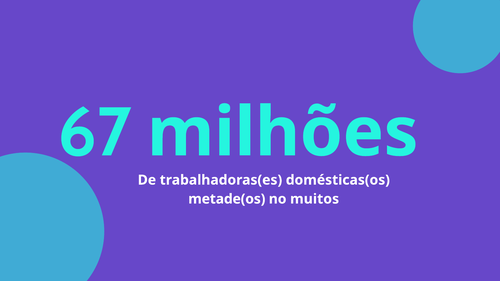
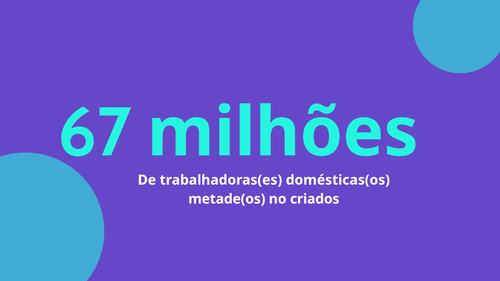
muitos: muitos -> criados
